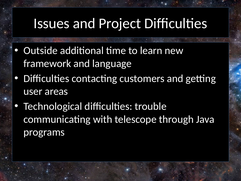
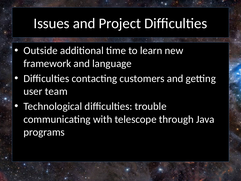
areas: areas -> team
